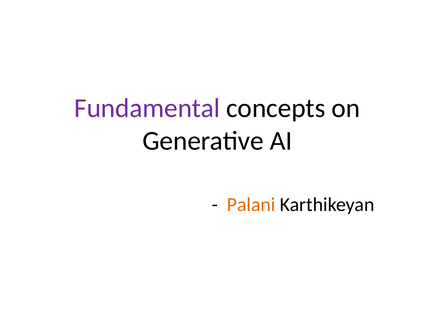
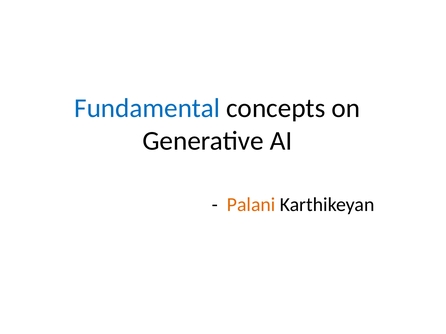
Fundamental colour: purple -> blue
